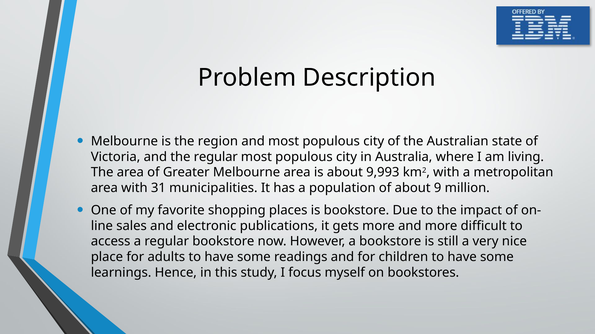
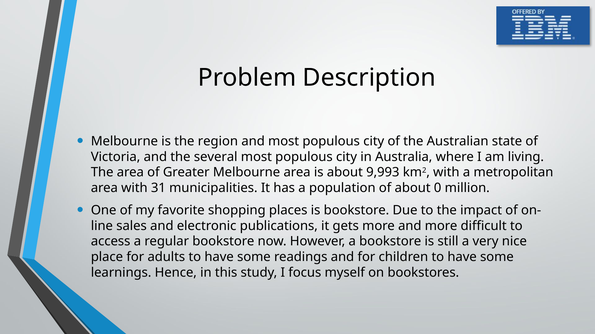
the regular: regular -> several
9: 9 -> 0
